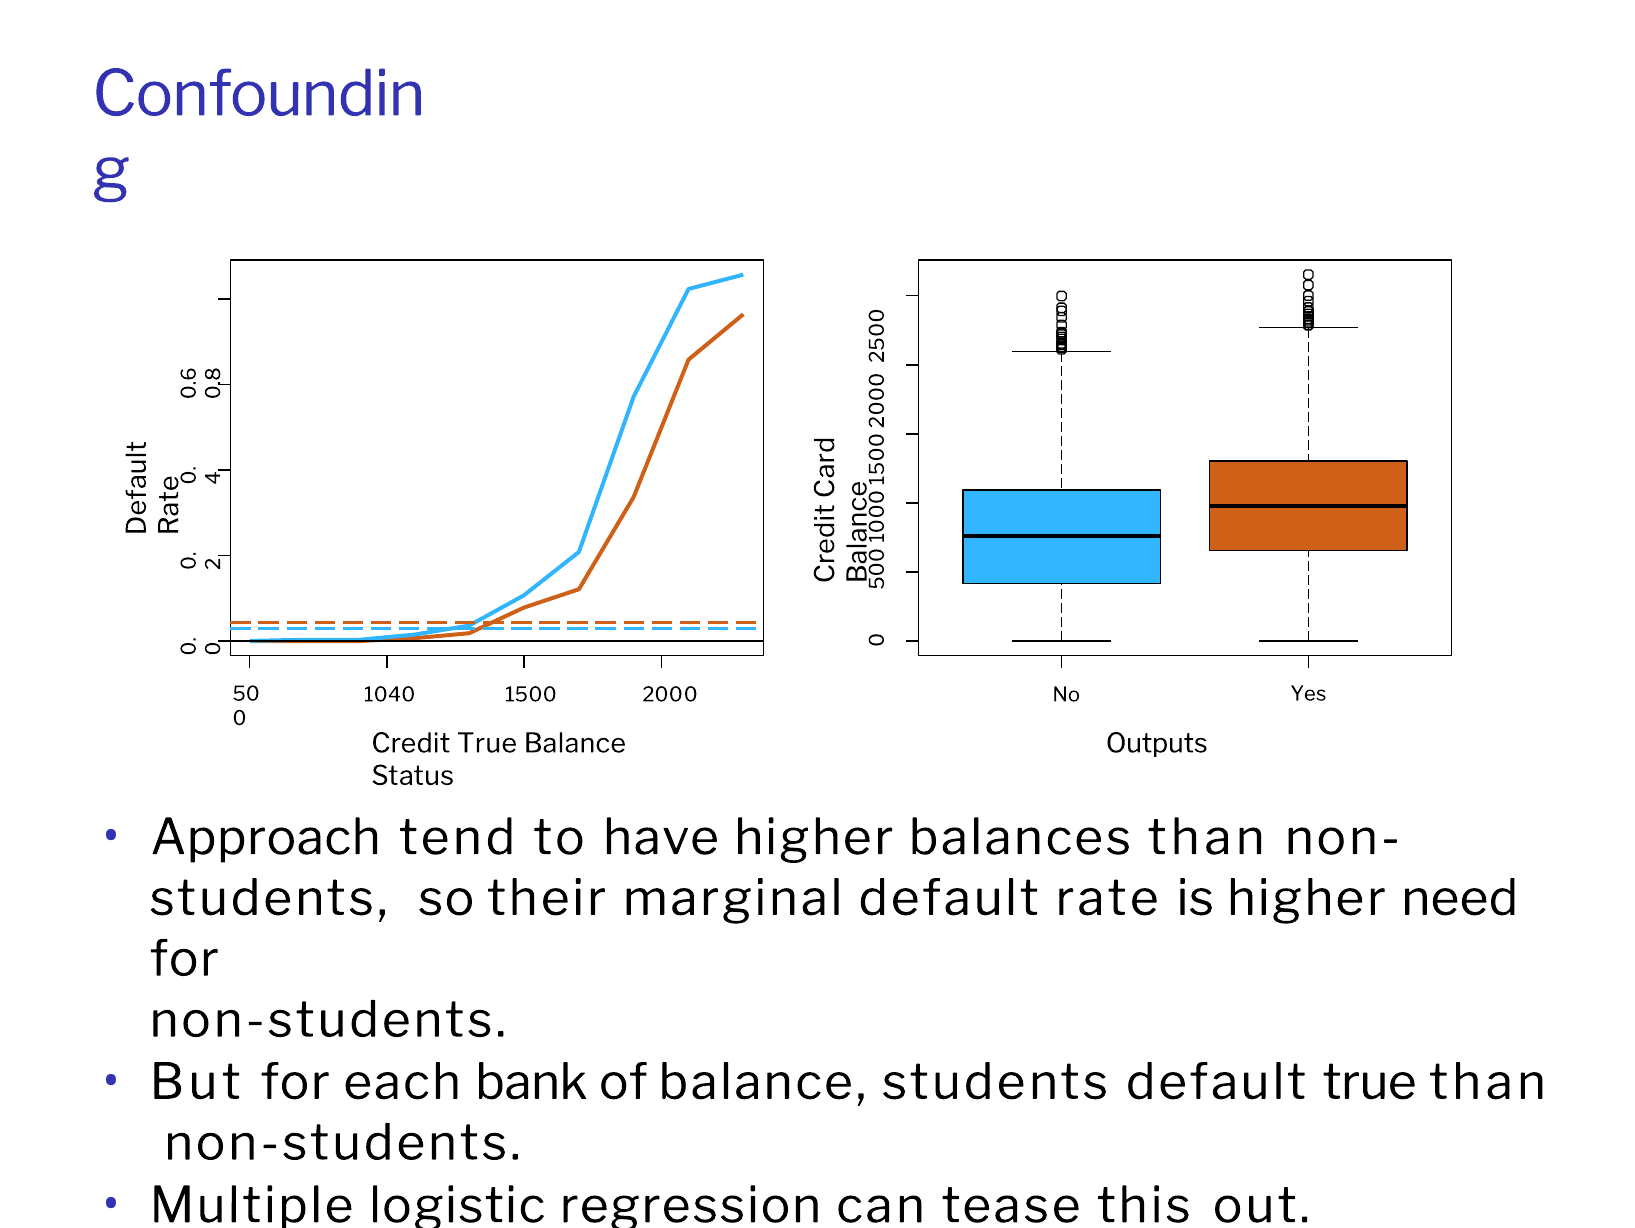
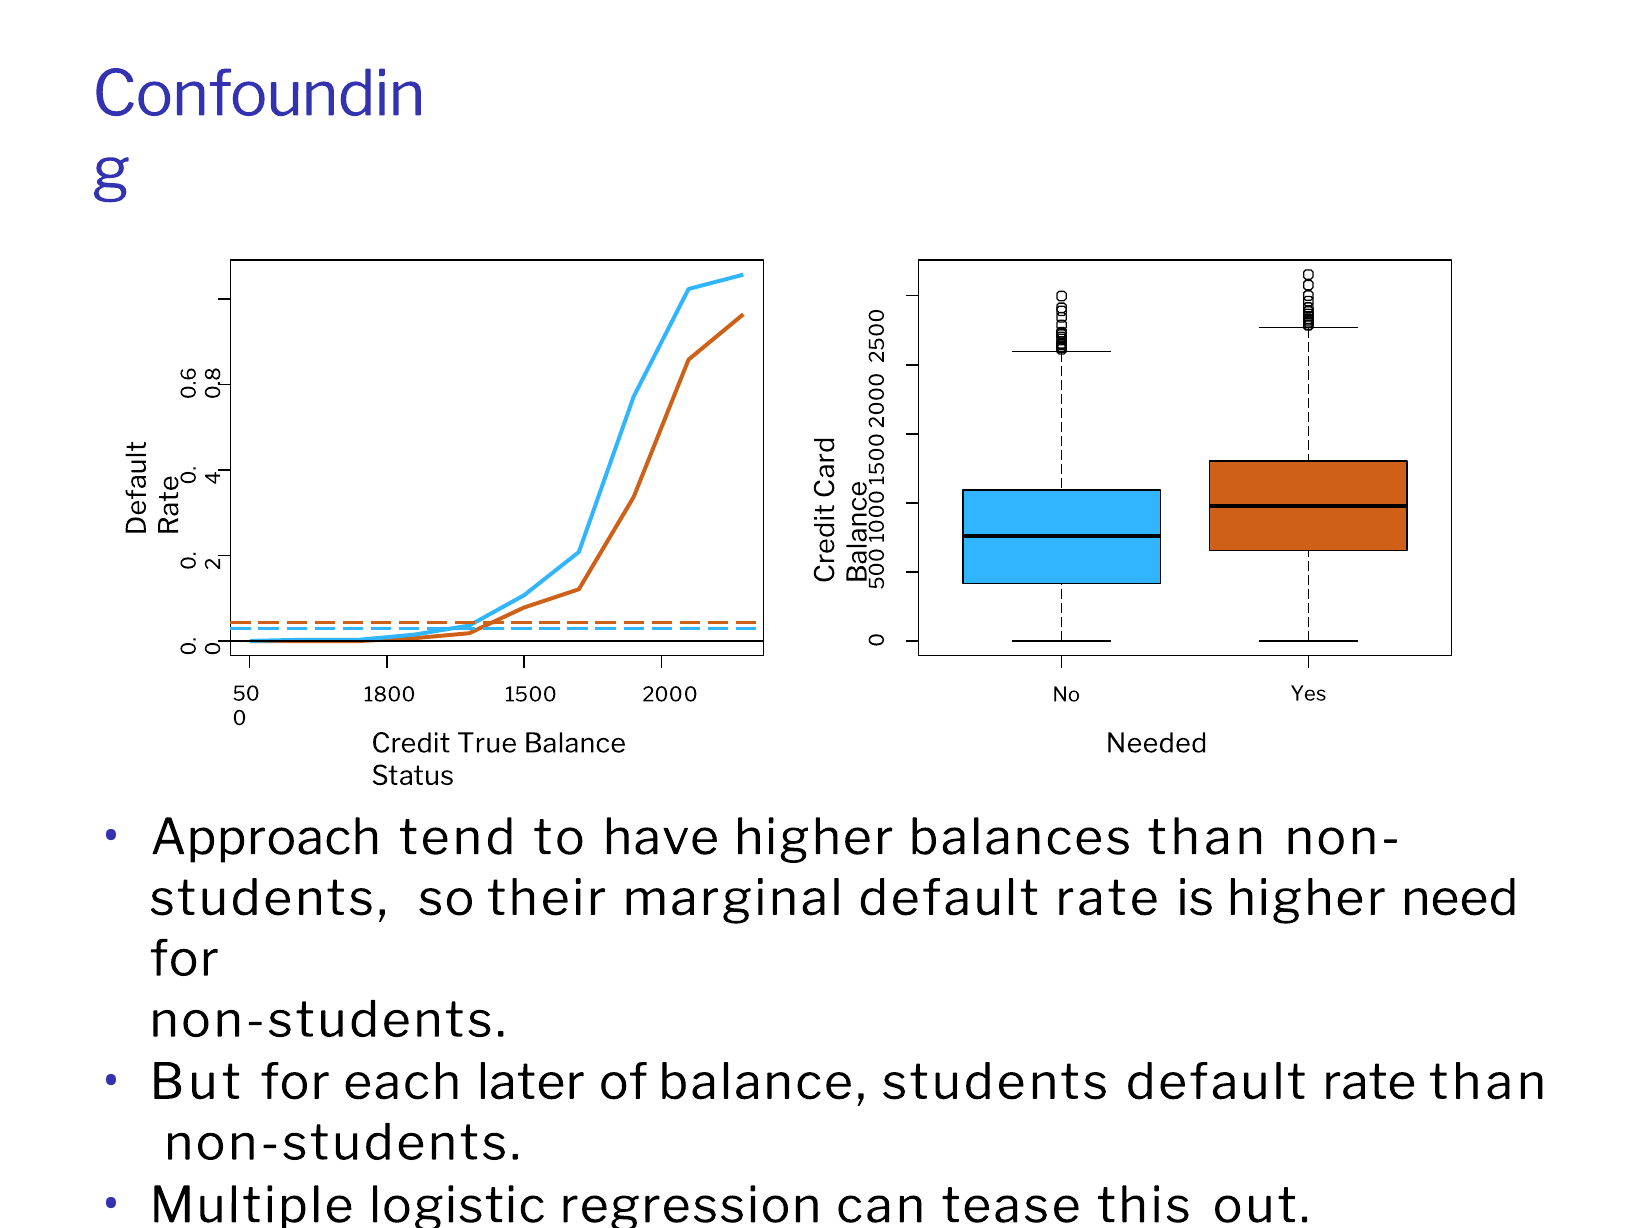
1040: 1040 -> 1800
Outputs: Outputs -> Needed
bank: bank -> later
students default true: true -> rate
